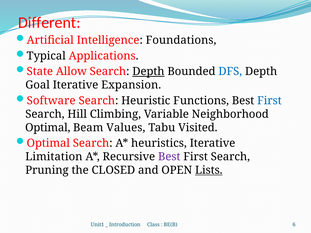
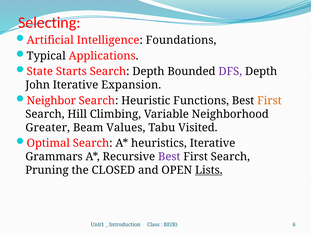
Different: Different -> Selecting
Allow: Allow -> Starts
Depth at (148, 72) underline: present -> none
DFS colour: blue -> purple
Goal: Goal -> John
Software: Software -> Neighbor
First at (269, 101) colour: blue -> orange
Optimal at (48, 128): Optimal -> Greater
Limitation: Limitation -> Grammars
